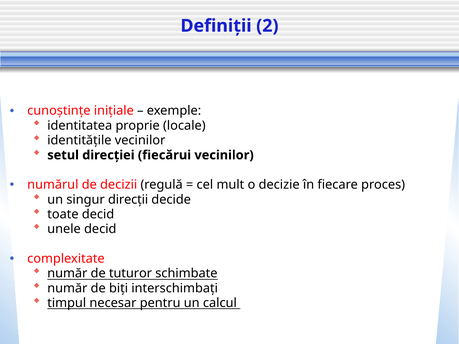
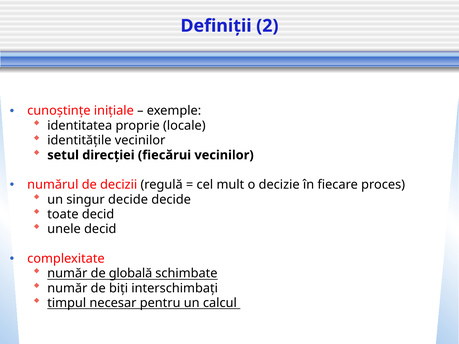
singur direcții: direcții -> decide
tuturor: tuturor -> globală
